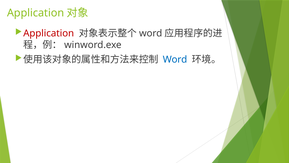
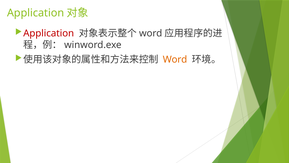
Word at (175, 59) colour: blue -> orange
